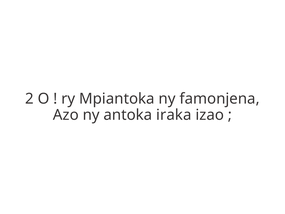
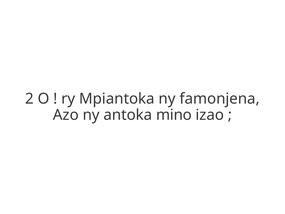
iraka: iraka -> mino
